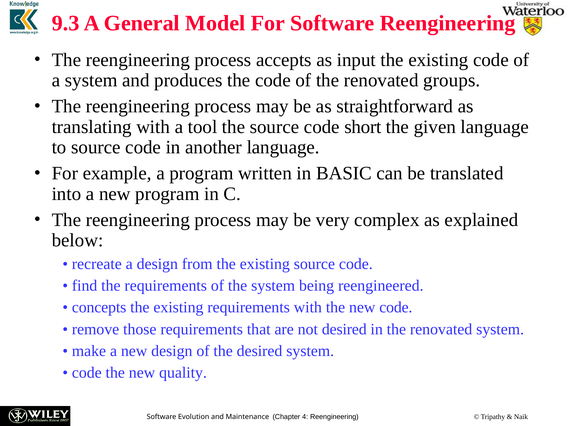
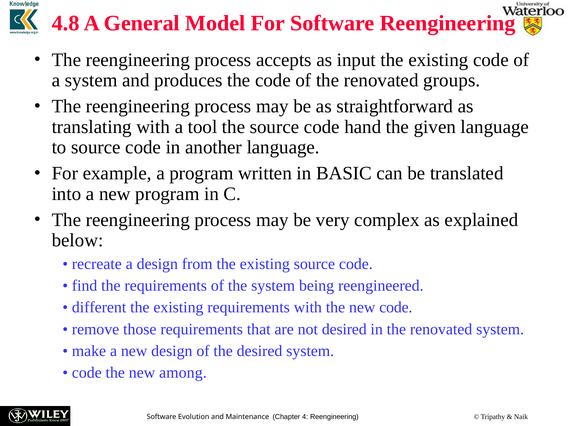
9.3: 9.3 -> 4.8
short: short -> hand
concepts: concepts -> different
quality: quality -> among
